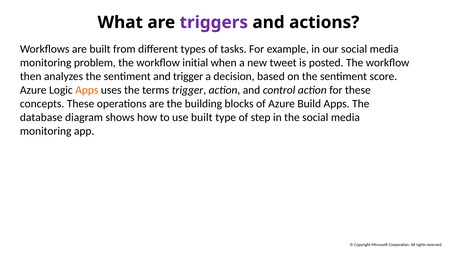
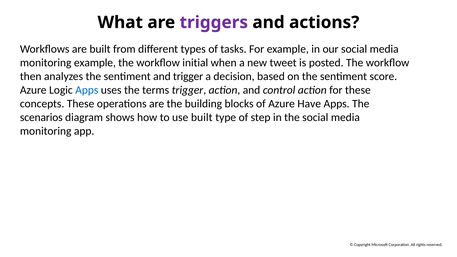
monitoring problem: problem -> example
Apps at (87, 90) colour: orange -> blue
Build: Build -> Have
database: database -> scenarios
